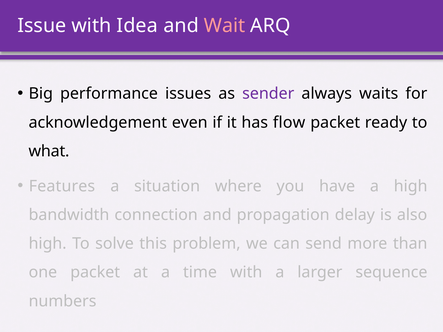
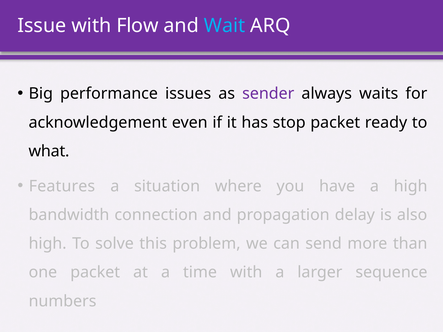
Idea: Idea -> Flow
Wait colour: pink -> light blue
flow: flow -> stop
